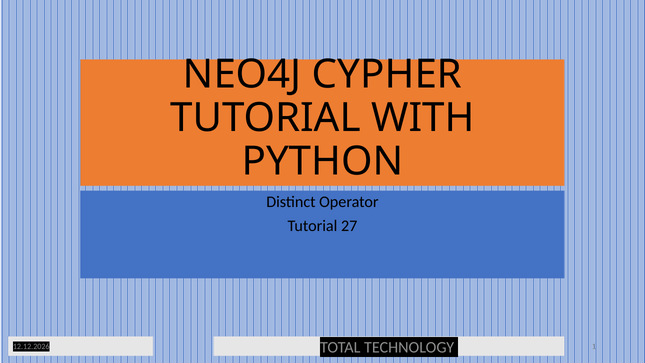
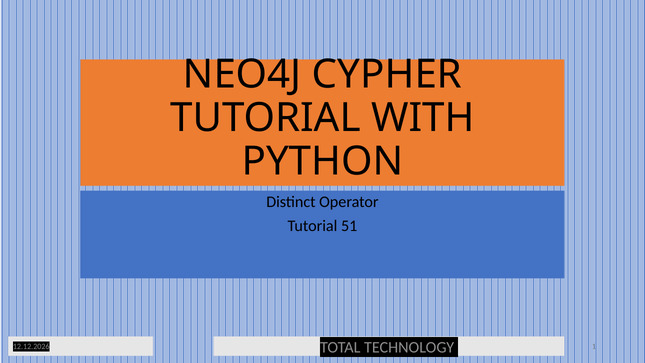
27: 27 -> 51
